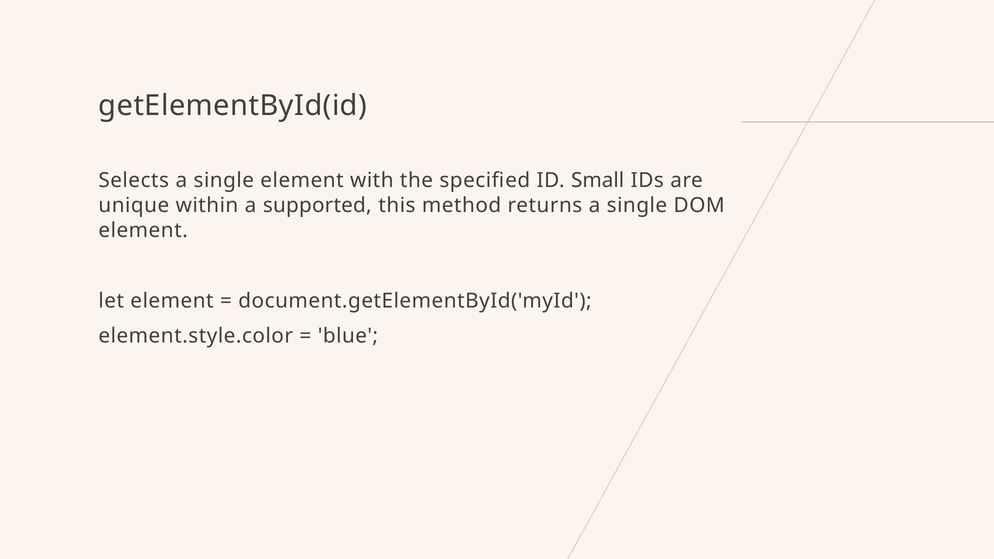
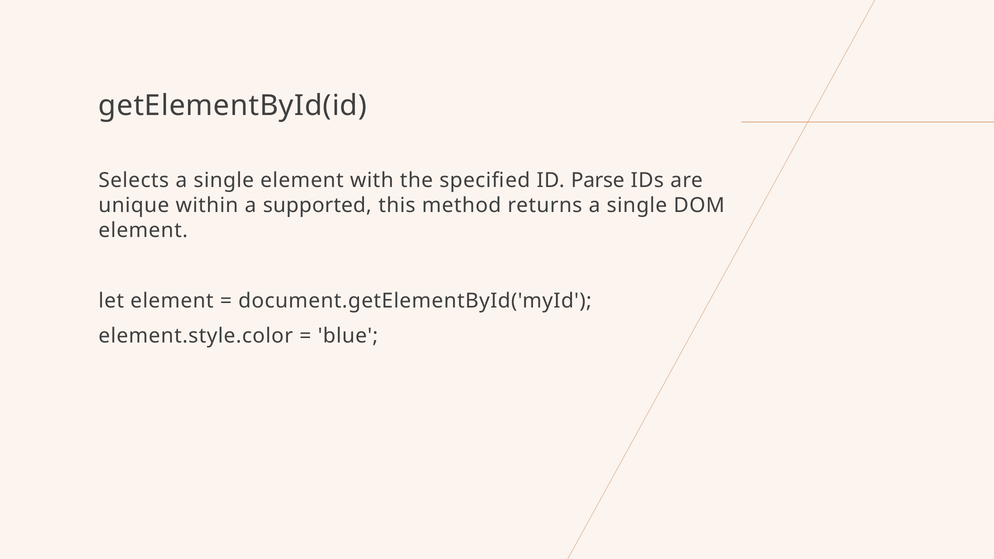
Small: Small -> Parse
